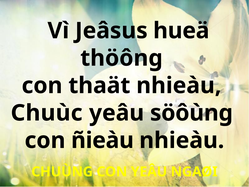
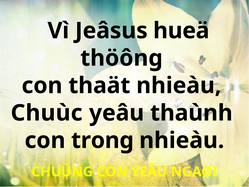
söôùng: söôùng -> thaùnh
ñieàu: ñieàu -> trong
